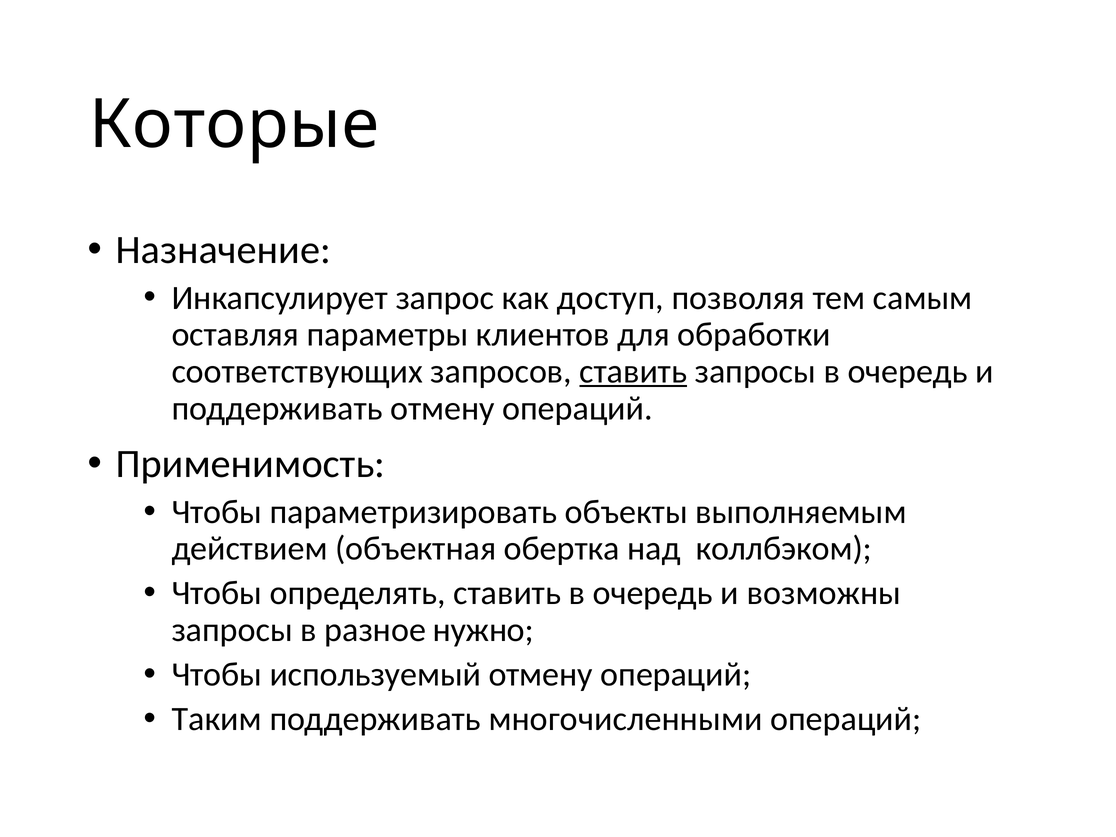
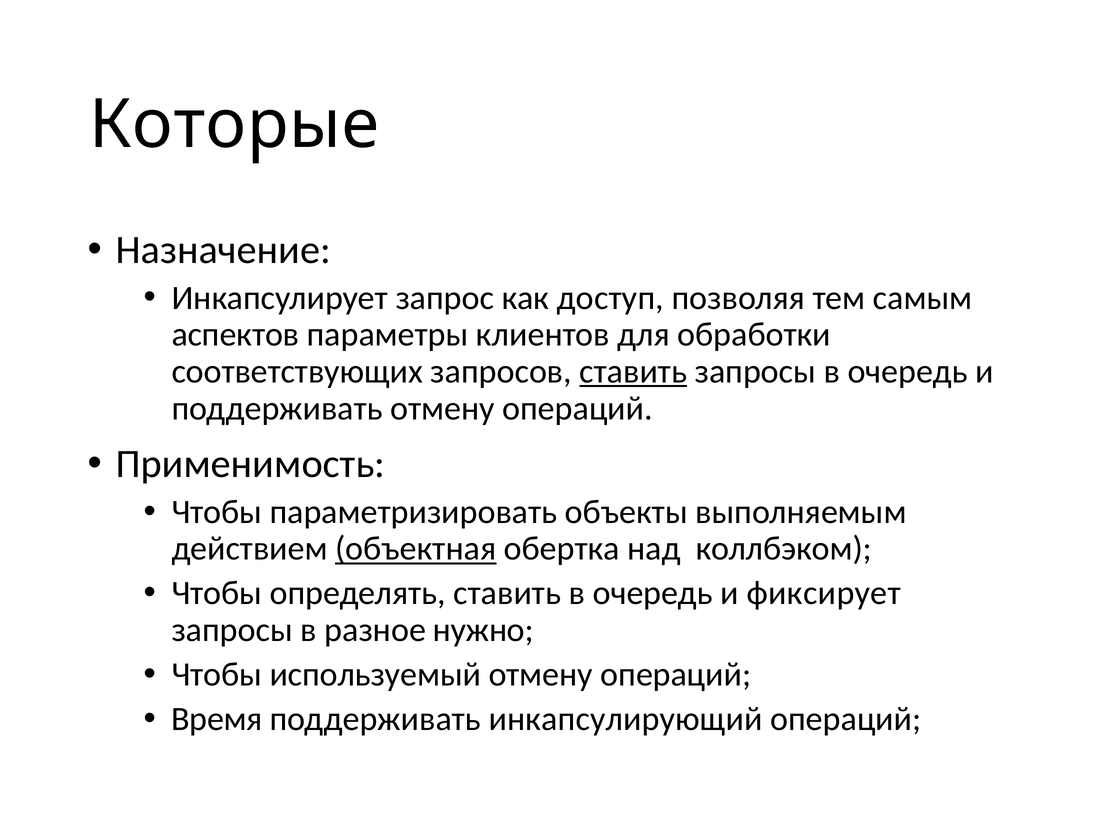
оставляя: оставляя -> аспектов
объектная underline: none -> present
возможны: возможны -> фиксирует
Таким: Таким -> Время
многочисленными: многочисленными -> инкапсулирующий
